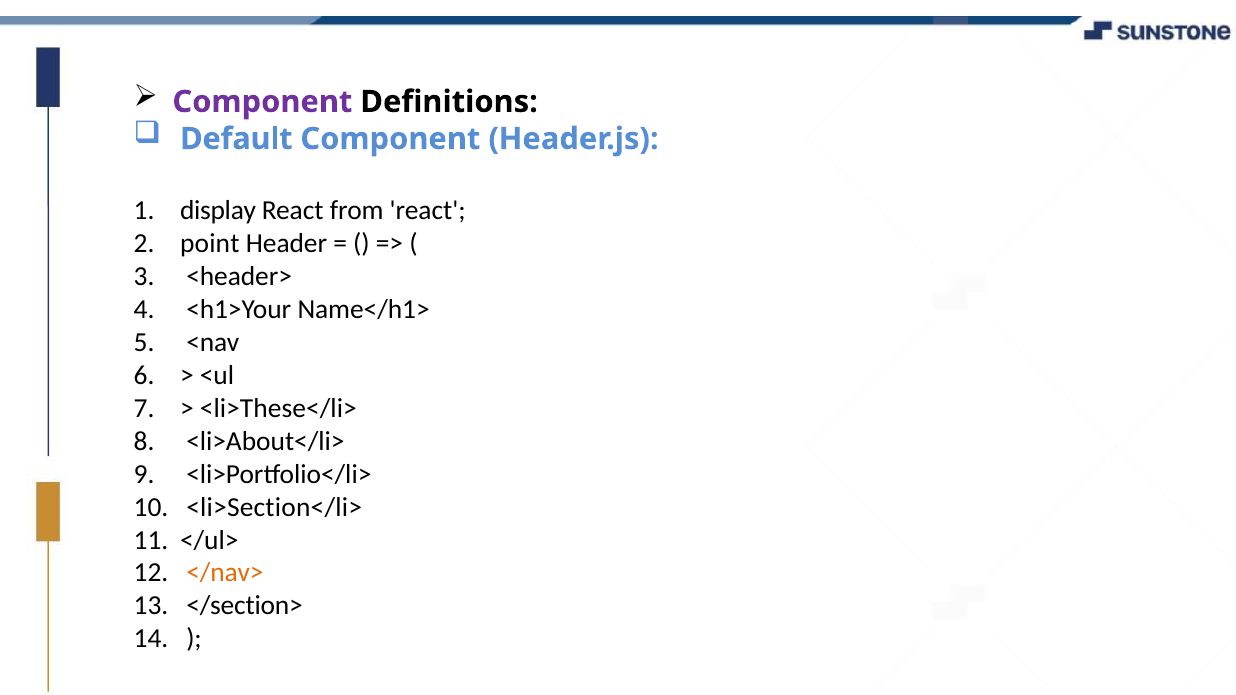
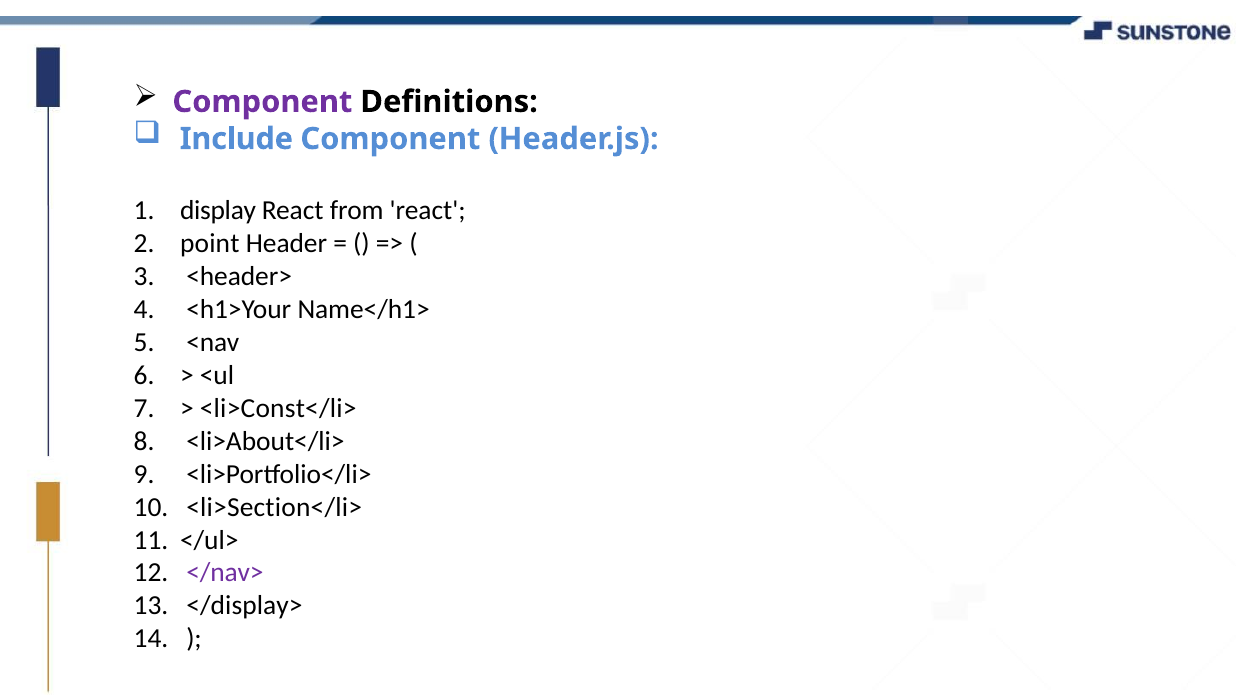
Default: Default -> Include
<li>These</li>: <li>These</li> -> <li>Const</li>
</nav> colour: orange -> purple
</section>: </section> -> </display>
